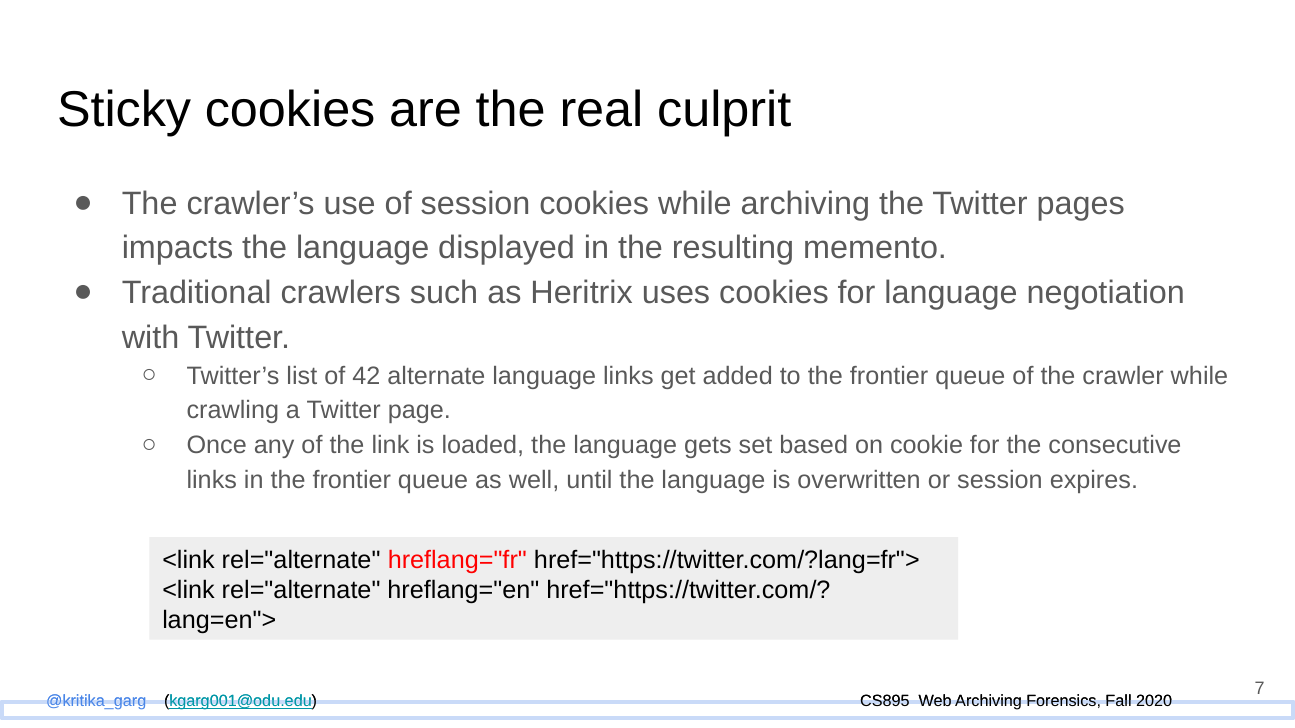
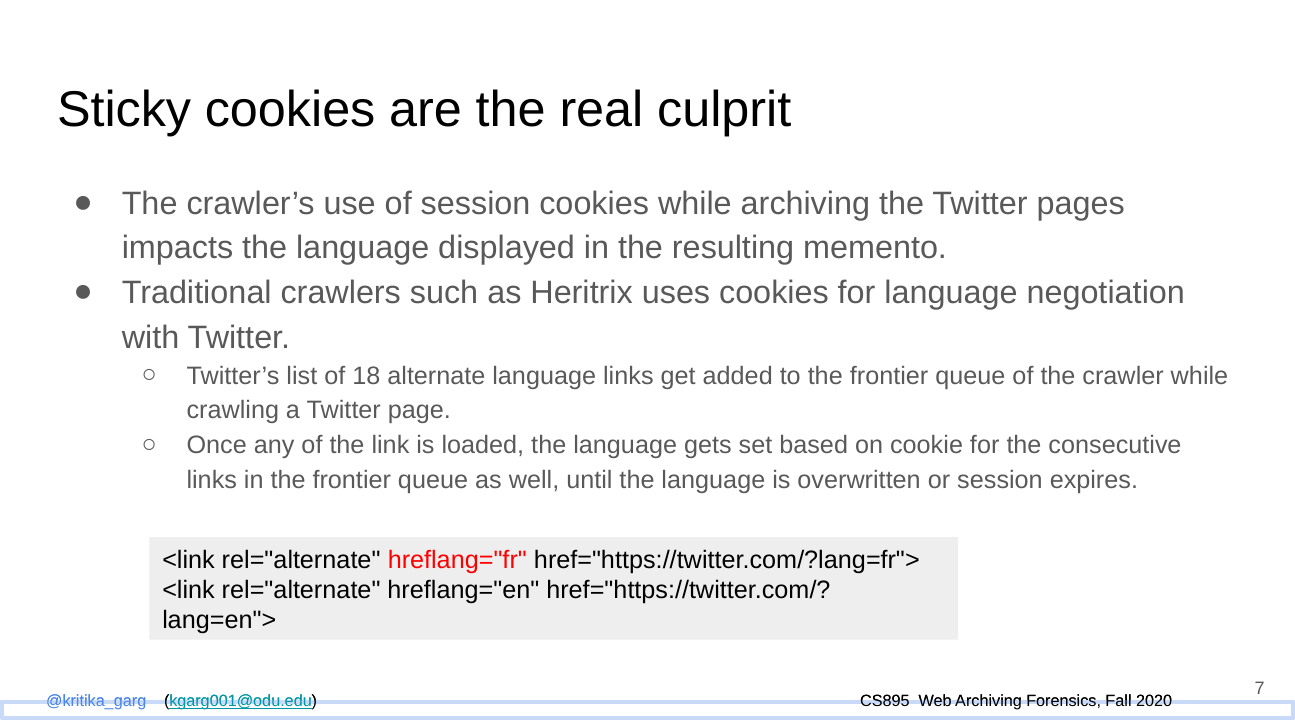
42: 42 -> 18
